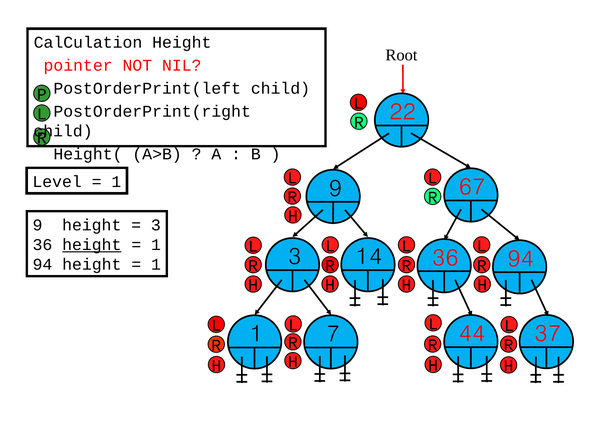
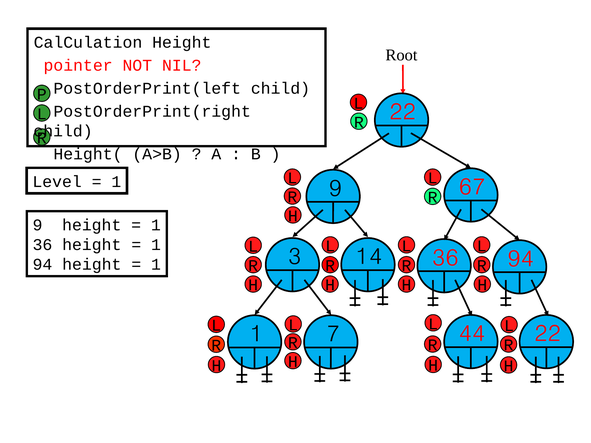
3 at (156, 225): 3 -> 1
height at (92, 245) underline: present -> none
44 37: 37 -> 22
